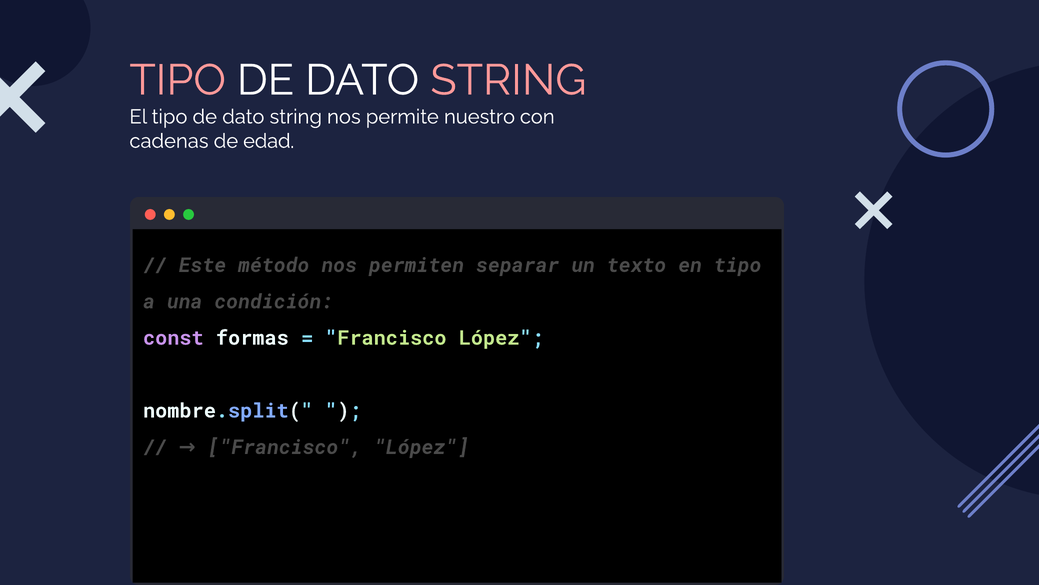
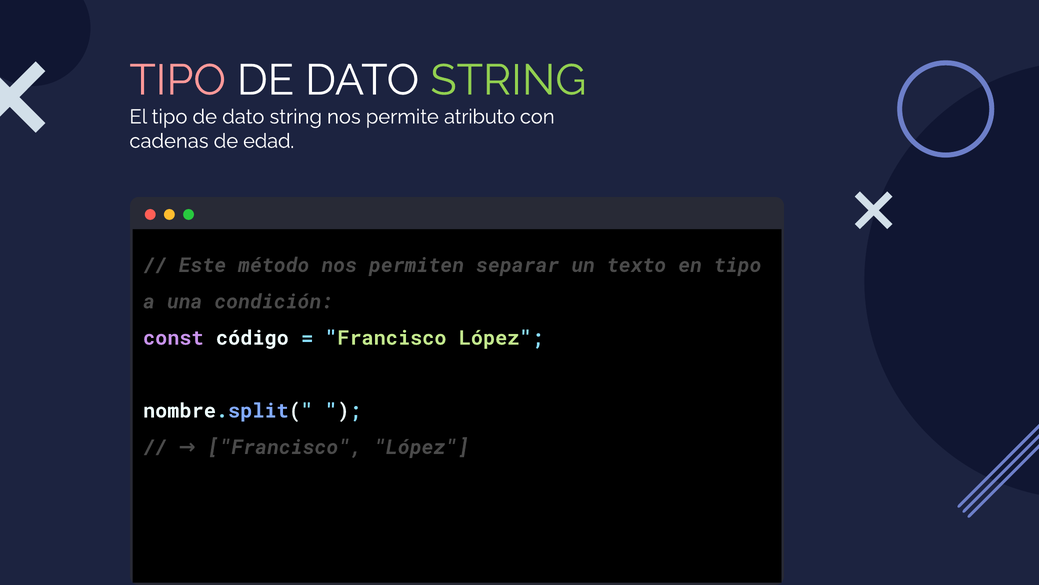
STRING at (508, 80) colour: pink -> light green
nuestro: nuestro -> atributo
formas: formas -> código
